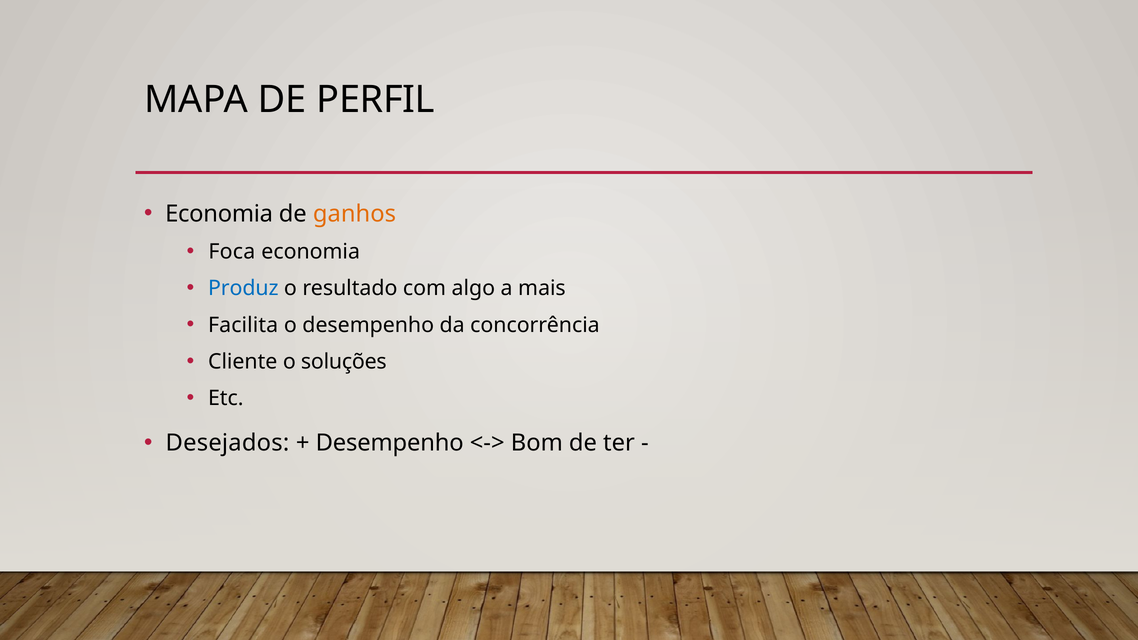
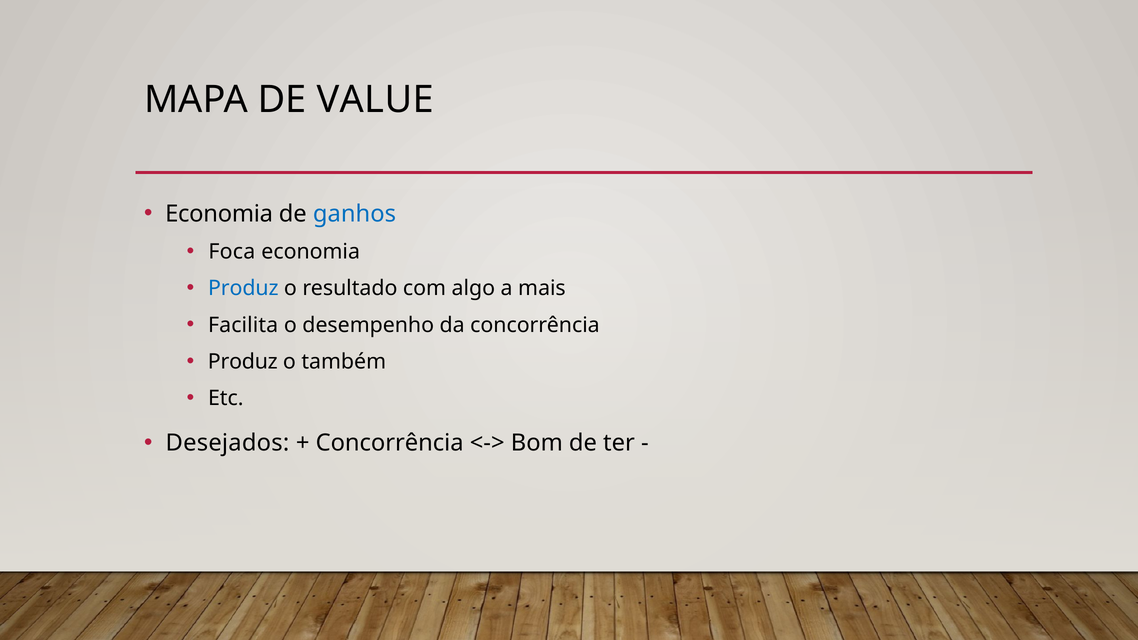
PERFIL: PERFIL -> VALUE
ganhos colour: orange -> blue
Cliente at (243, 362): Cliente -> Produz
soluções: soluções -> também
Desempenho at (390, 443): Desempenho -> Concorrência
